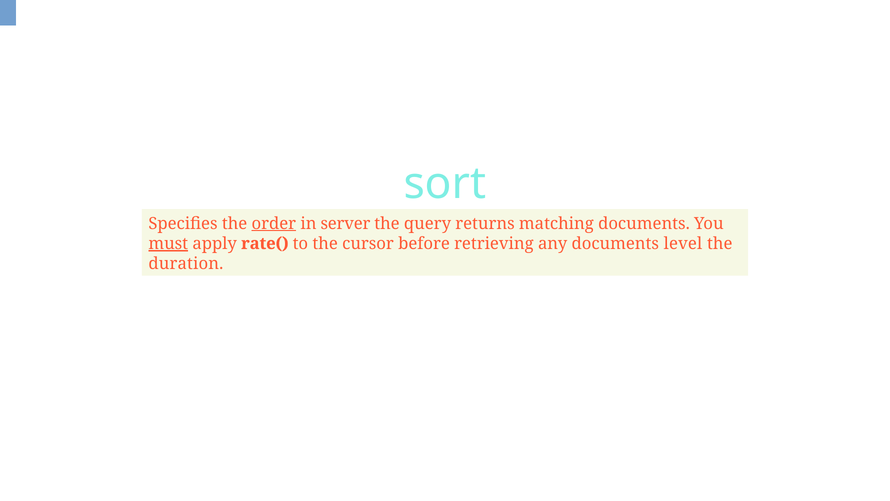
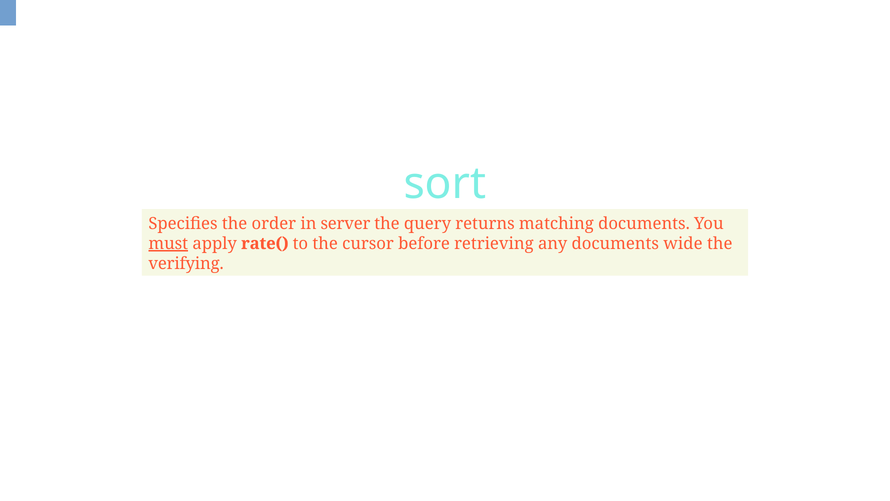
order underline: present -> none
level: level -> wide
duration: duration -> verifying
